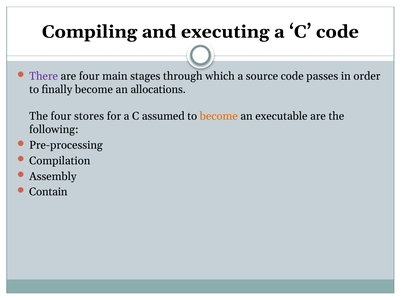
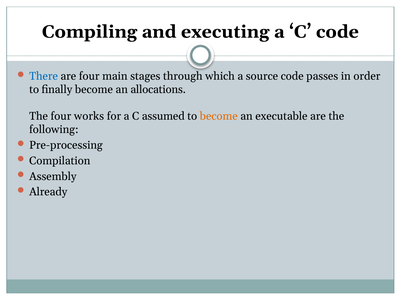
There colour: purple -> blue
stores: stores -> works
Contain: Contain -> Already
